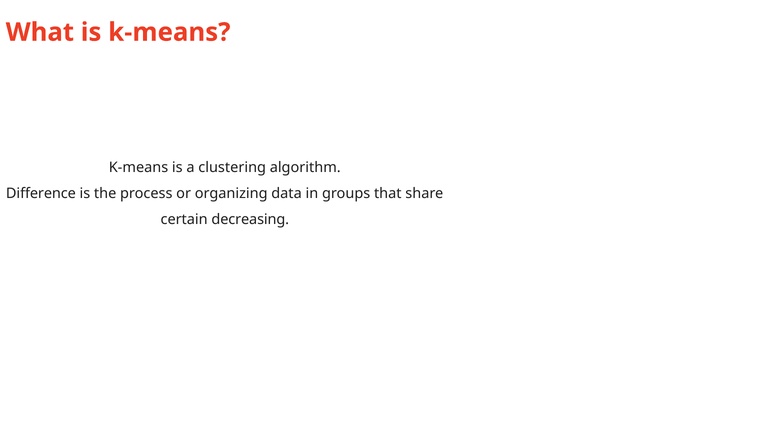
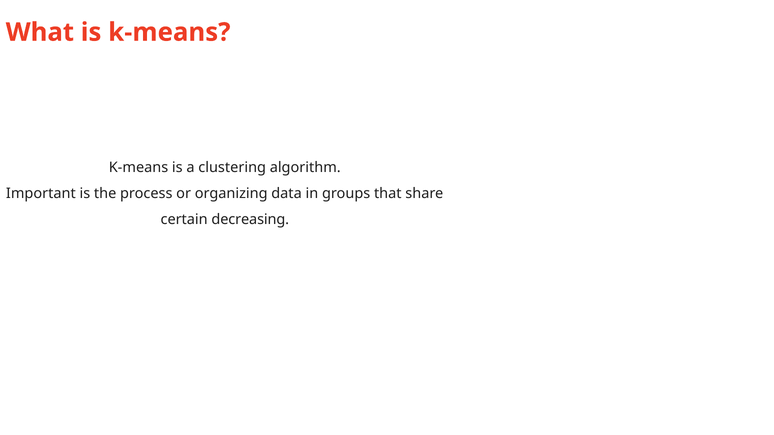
Difference: Difference -> Important
